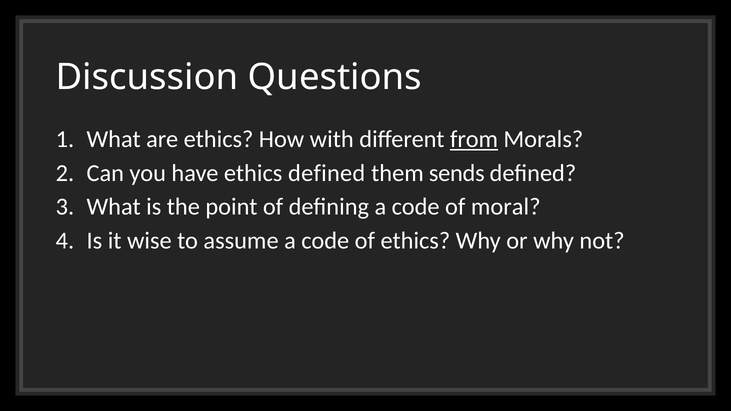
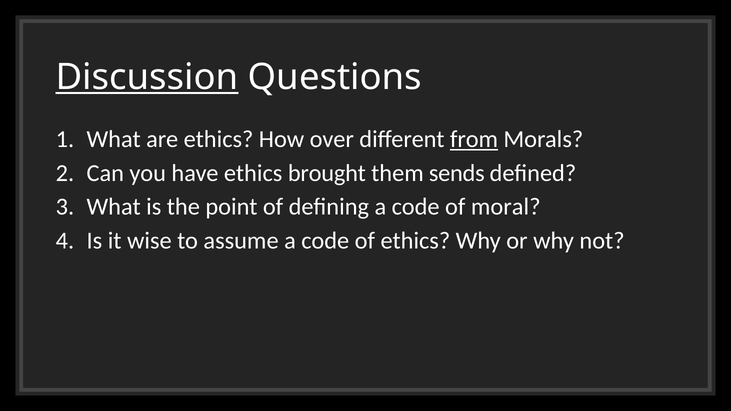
Discussion underline: none -> present
with: with -> over
ethics defined: defined -> brought
